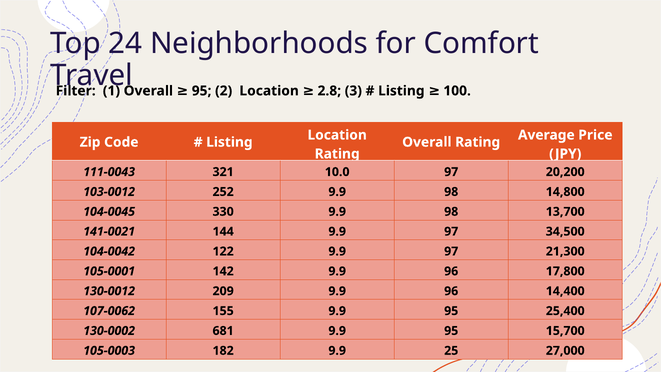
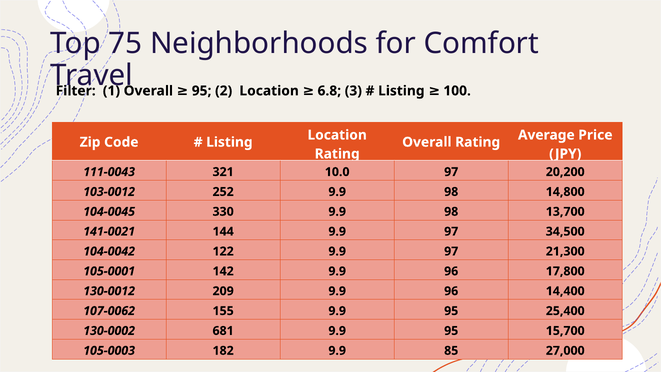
24: 24 -> 75
2.8: 2.8 -> 6.8
25: 25 -> 85
